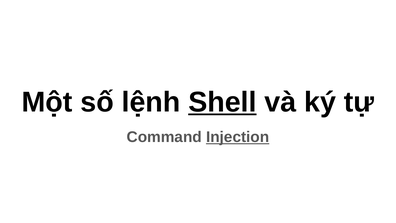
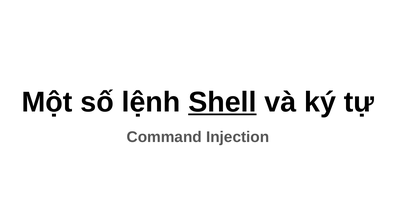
Injection underline: present -> none
